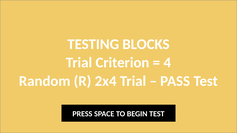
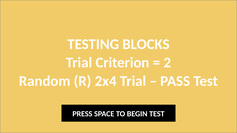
4: 4 -> 2
